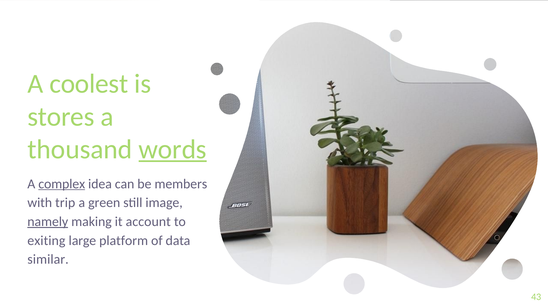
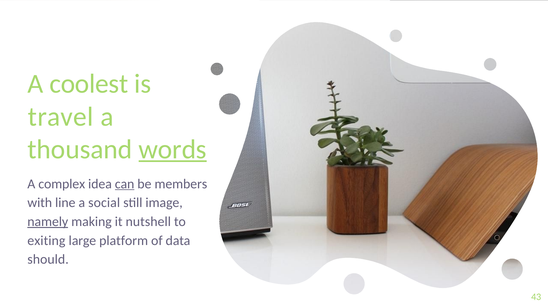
stores: stores -> travel
complex underline: present -> none
can underline: none -> present
trip: trip -> line
green: green -> social
account: account -> nutshell
similar: similar -> should
